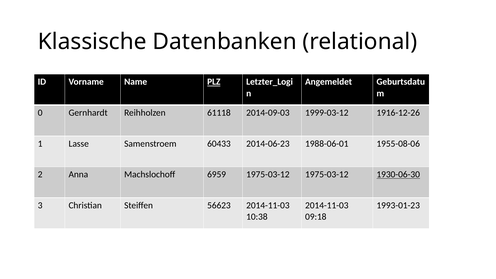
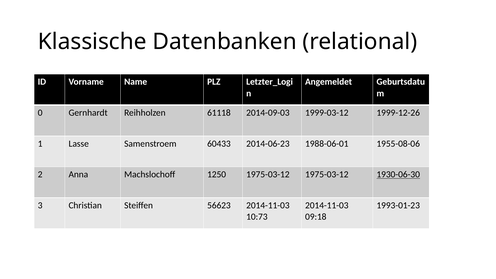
PLZ underline: present -> none
1916-12-26: 1916-12-26 -> 1999-12-26
6959: 6959 -> 1250
10:38: 10:38 -> 10:73
